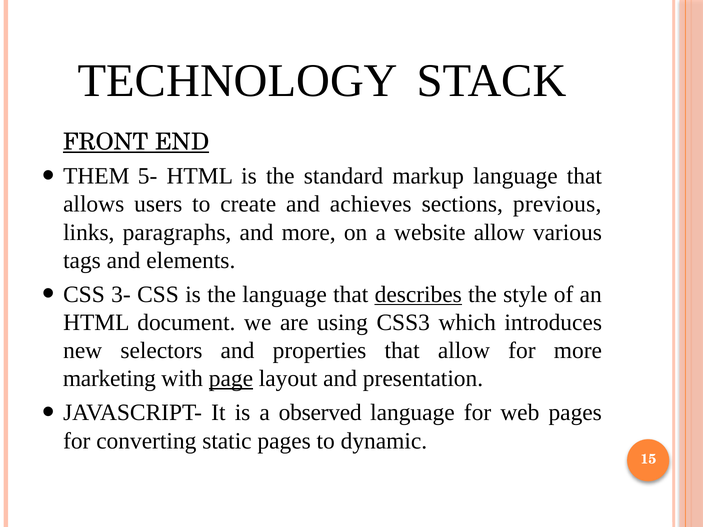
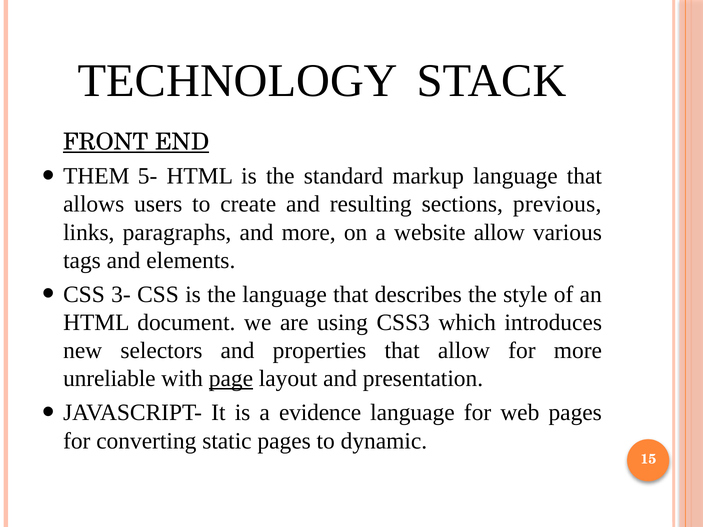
achieves: achieves -> resulting
describes underline: present -> none
marketing: marketing -> unreliable
observed: observed -> evidence
